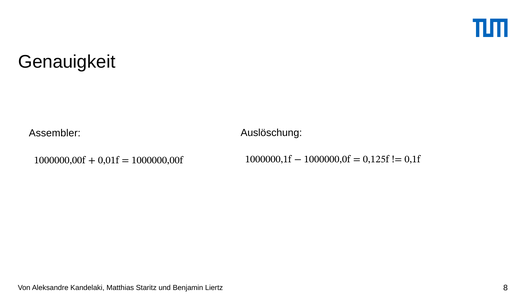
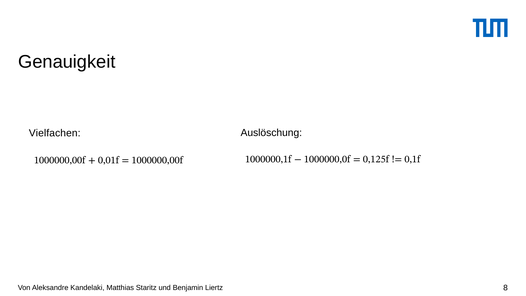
Assembler: Assembler -> Vielfachen
